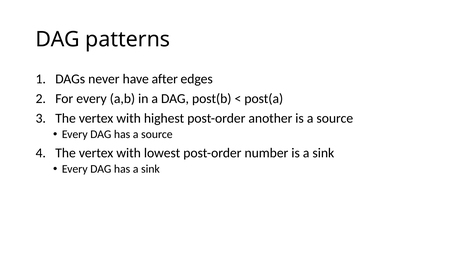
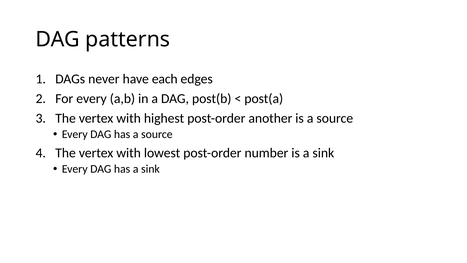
after: after -> each
